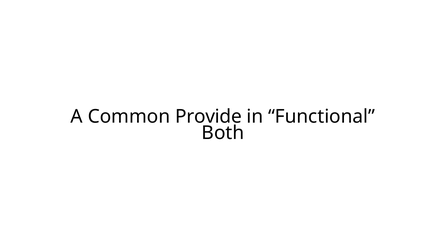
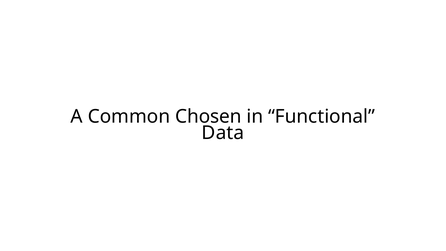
Provide: Provide -> Chosen
Both: Both -> Data
